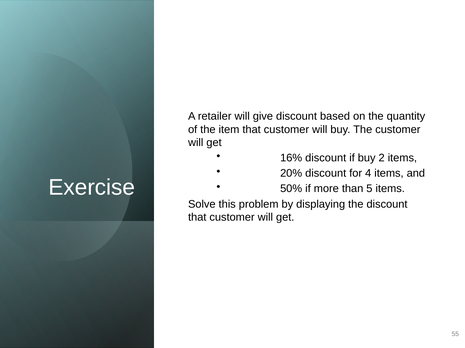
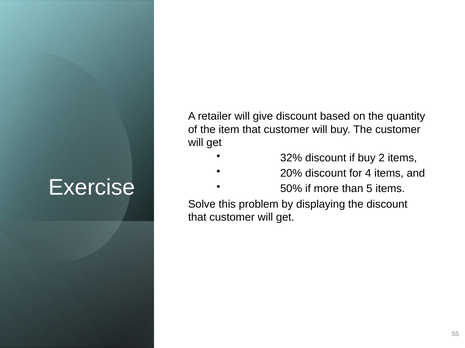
16%: 16% -> 32%
